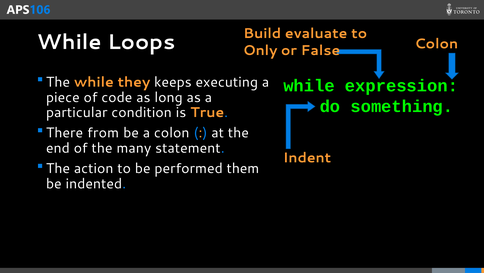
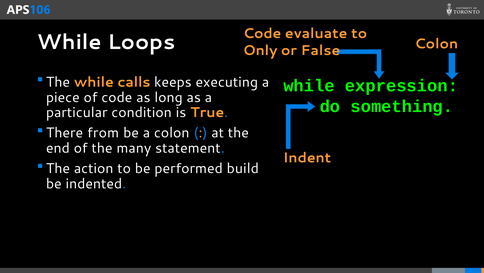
Build at (262, 33): Build -> Code
they: they -> calls
them: them -> build
